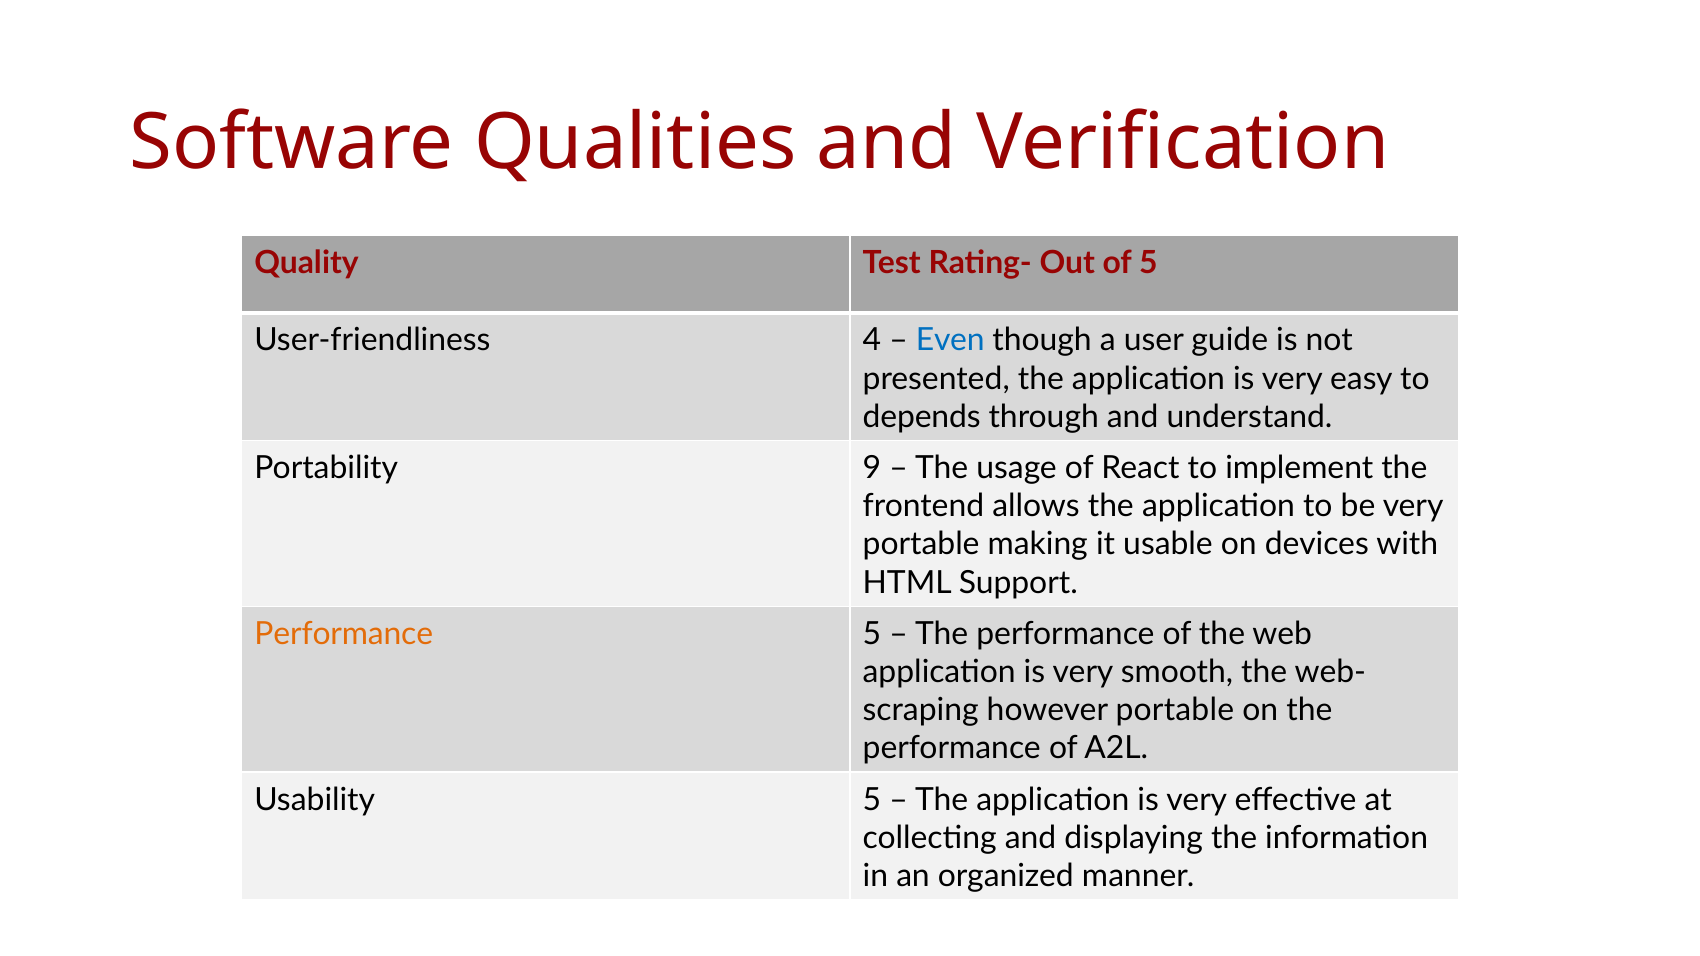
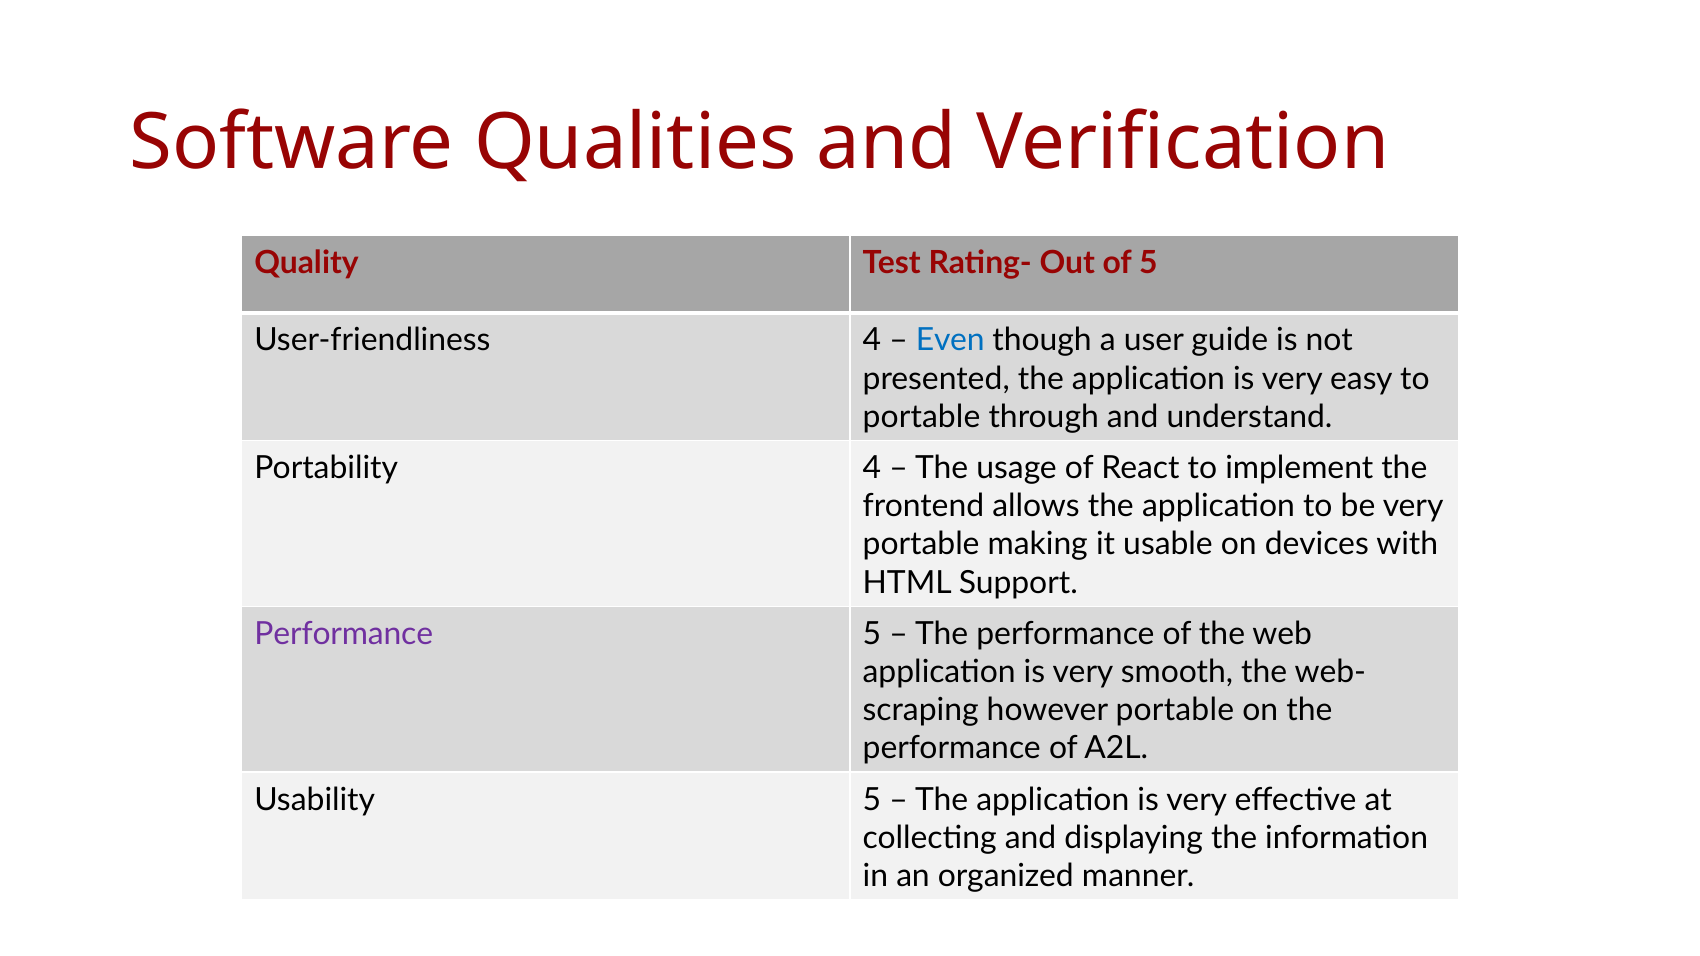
depends at (922, 417): depends -> portable
Portability 9: 9 -> 4
Performance at (344, 634) colour: orange -> purple
